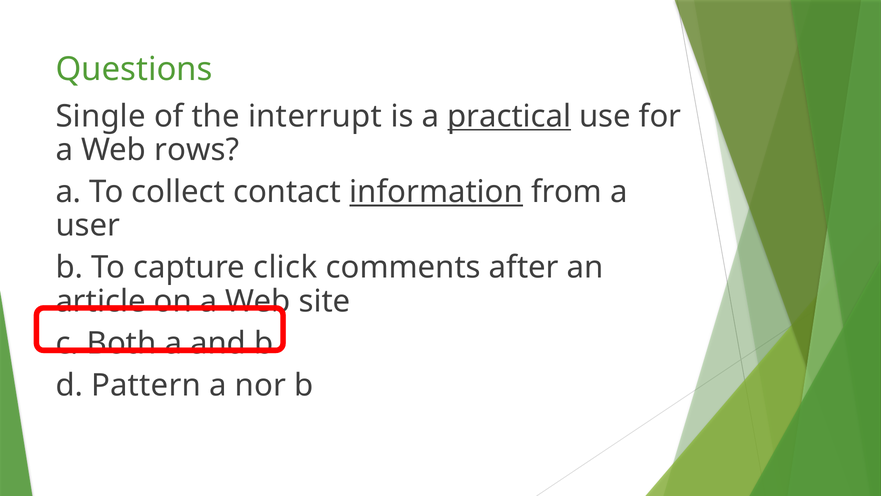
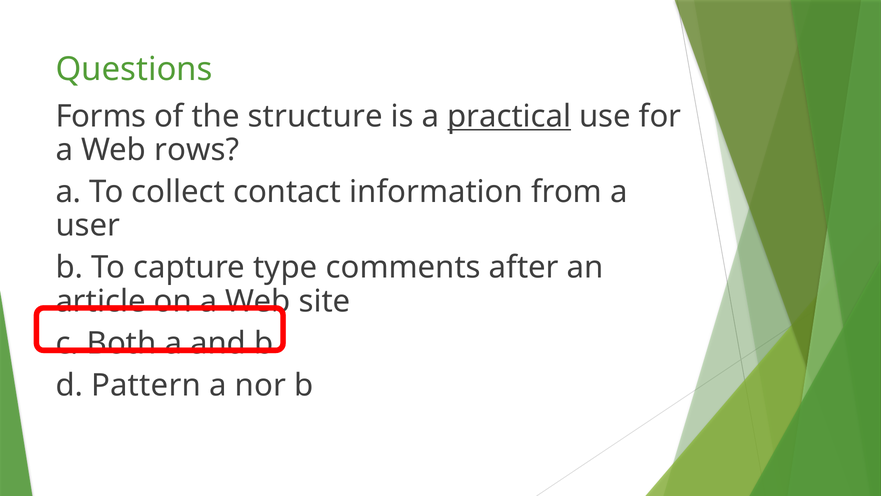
Single: Single -> Forms
interrupt: interrupt -> structure
information underline: present -> none
click: click -> type
